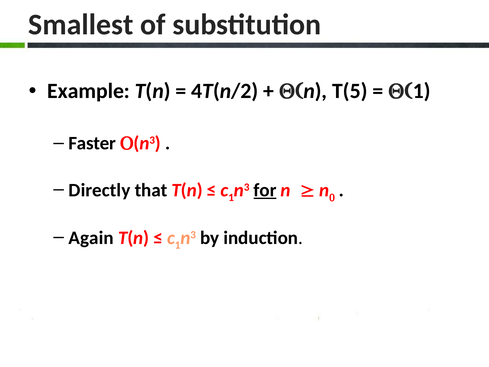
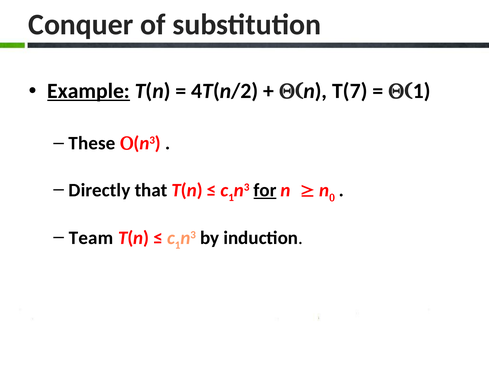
Smallest: Smallest -> Conquer
Example underline: none -> present
T(5: T(5 -> T(7
Faster: Faster -> These
Again: Again -> Team
